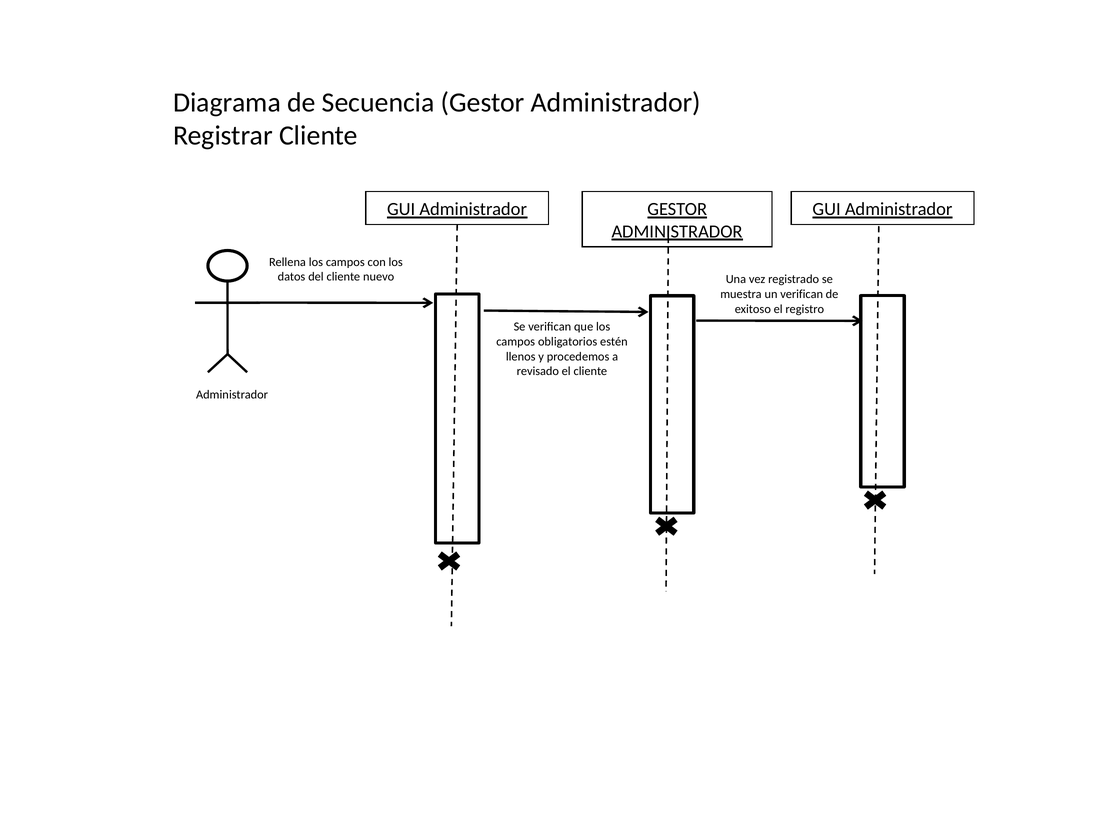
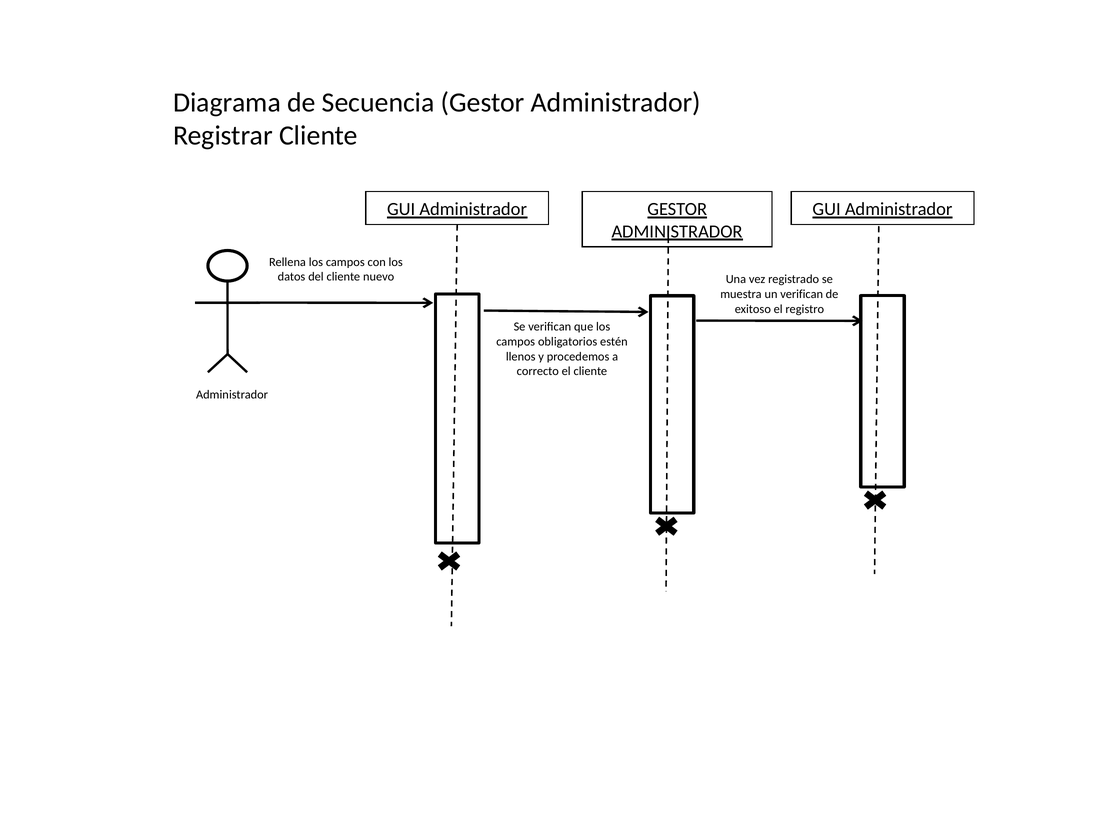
revisado: revisado -> correcto
